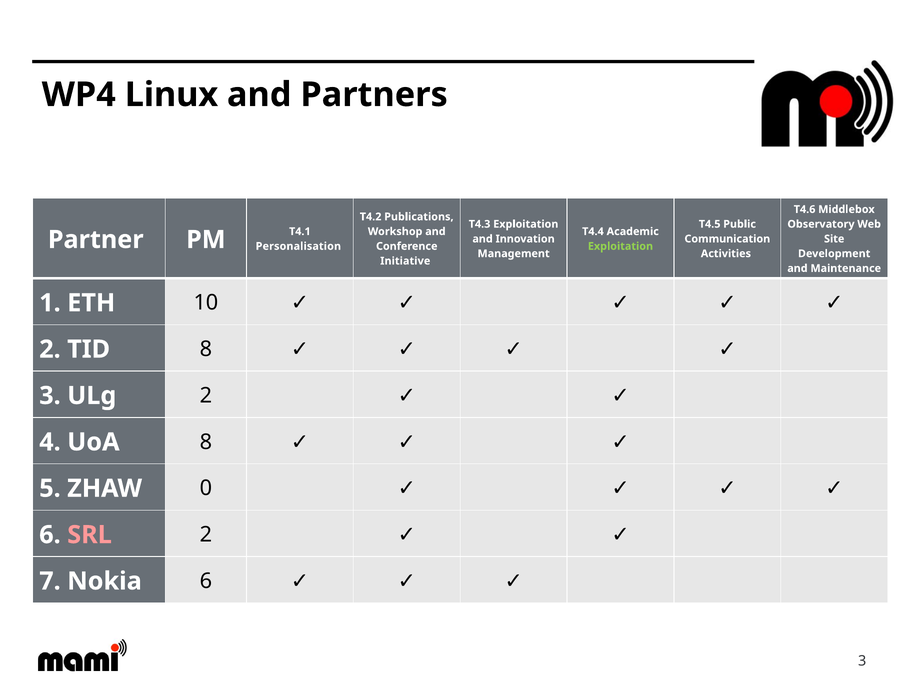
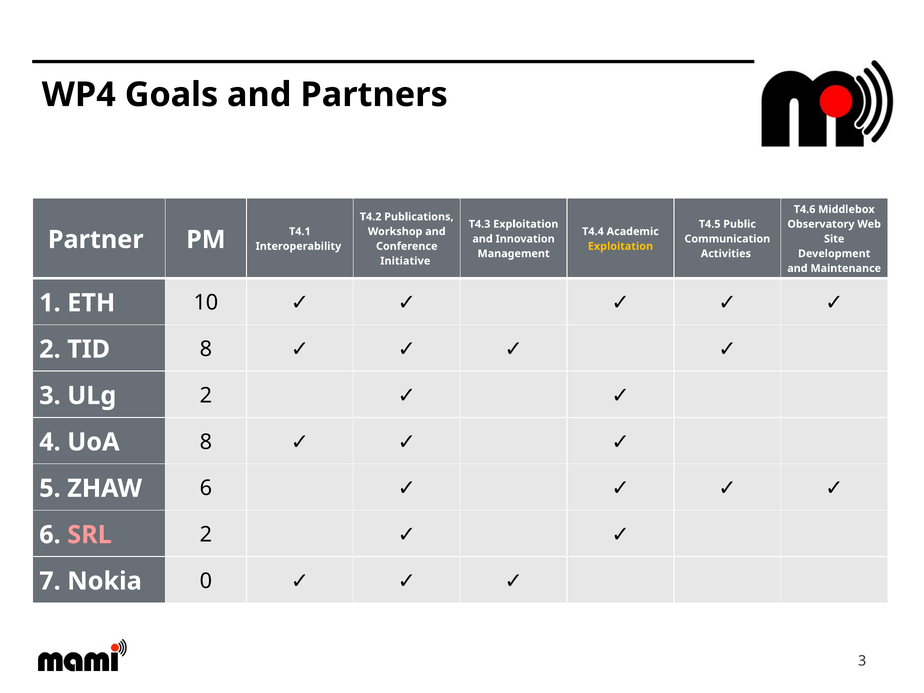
Linux: Linux -> Goals
Personalisation: Personalisation -> Interoperability
Exploitation at (620, 246) colour: light green -> yellow
ZHAW 0: 0 -> 6
Nokia 6: 6 -> 0
